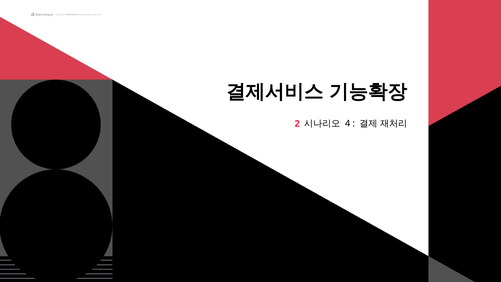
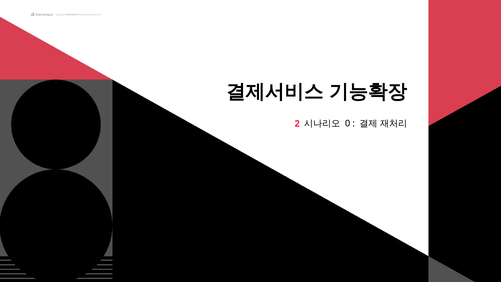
4: 4 -> 0
